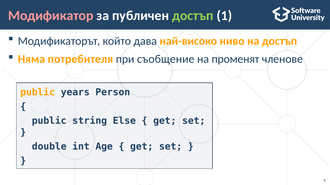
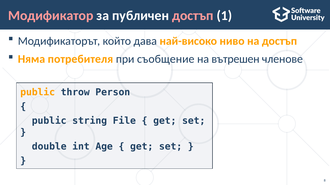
достъп at (193, 16) colour: light green -> pink
променят: променят -> вътрешен
years: years -> throw
Else: Else -> File
